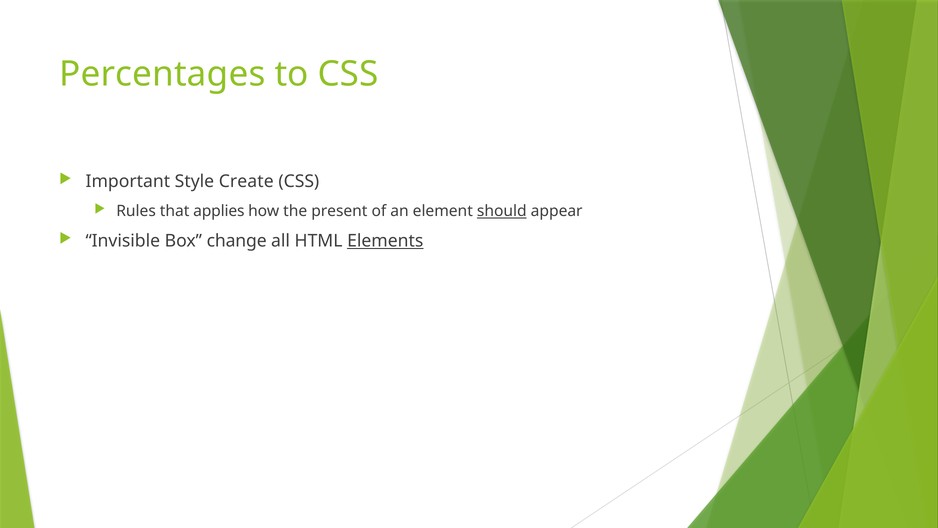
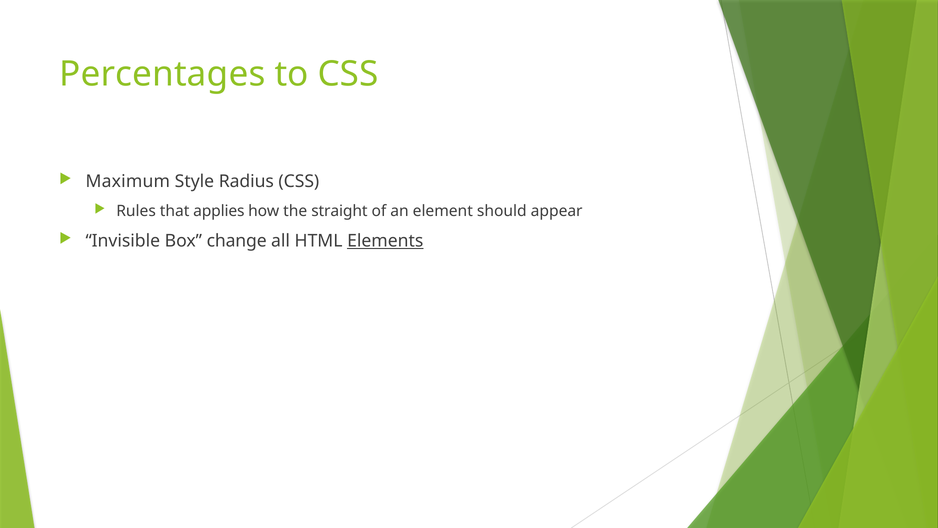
Important: Important -> Maximum
Create: Create -> Radius
present: present -> straight
should underline: present -> none
